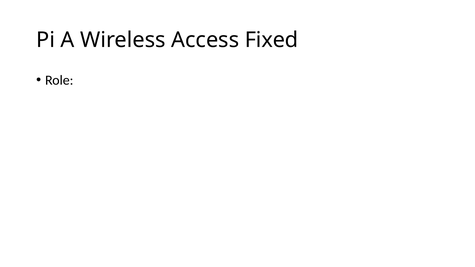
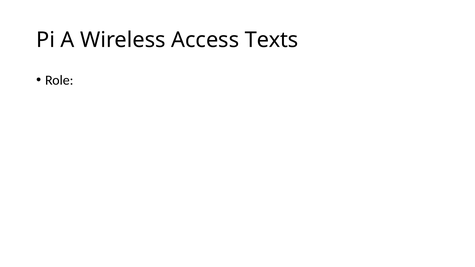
Fixed: Fixed -> Texts
